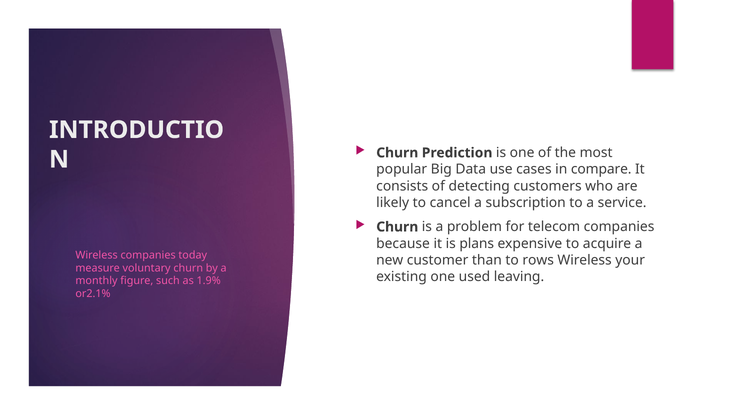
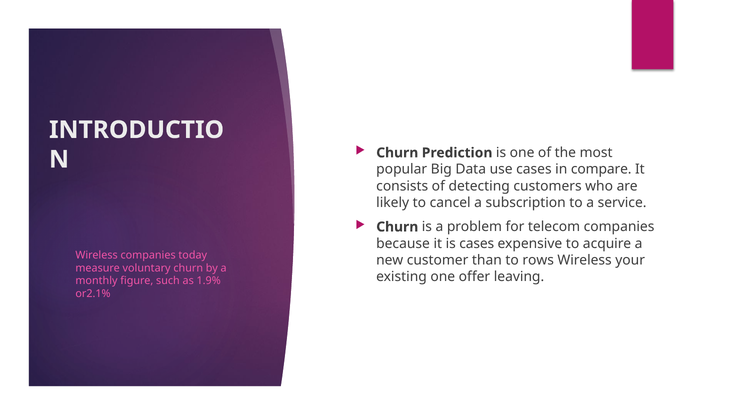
is plans: plans -> cases
used: used -> offer
